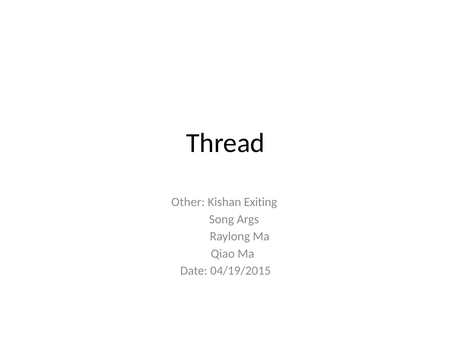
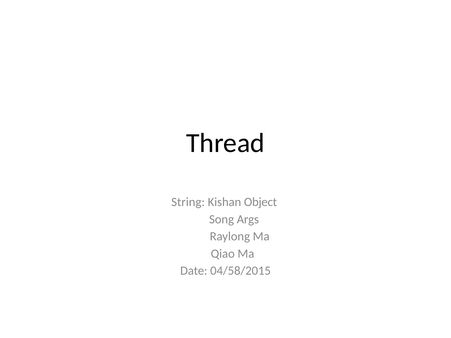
Other: Other -> String
Exiting: Exiting -> Object
04/19/2015: 04/19/2015 -> 04/58/2015
